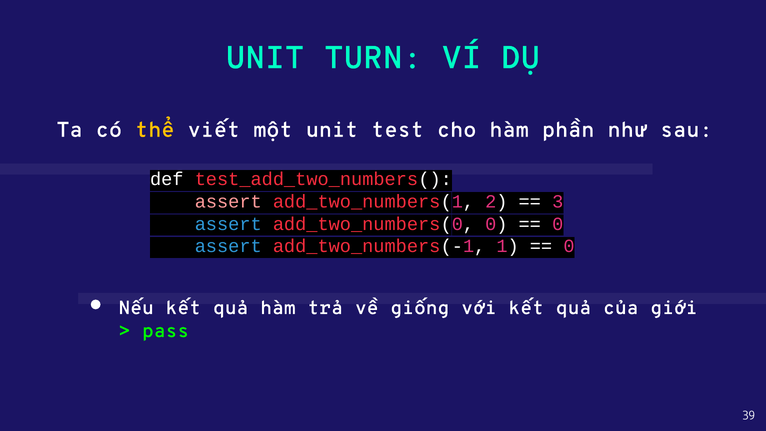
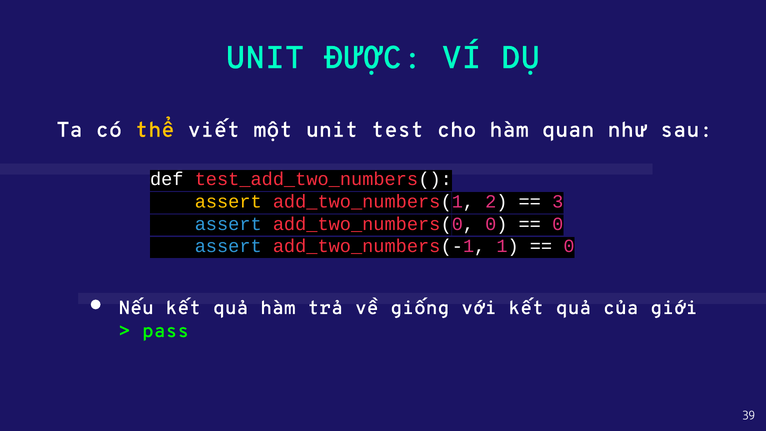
TURN: TURN -> ĐƯỢC
phần: phần -> quan
assert at (228, 202) colour: pink -> yellow
